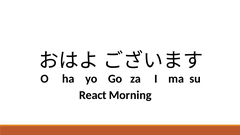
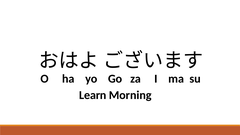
React: React -> Learn
